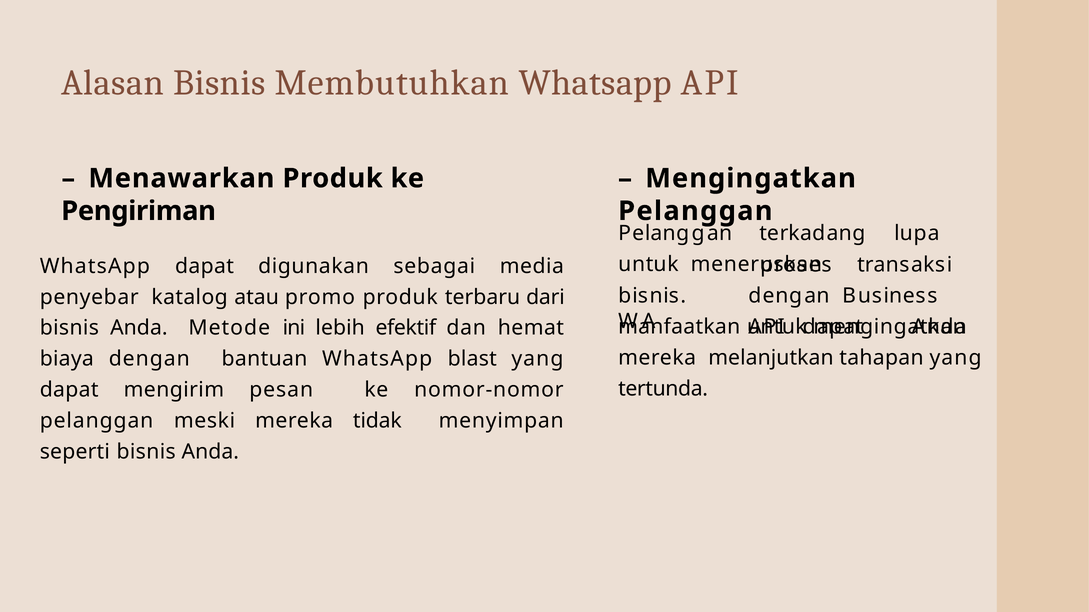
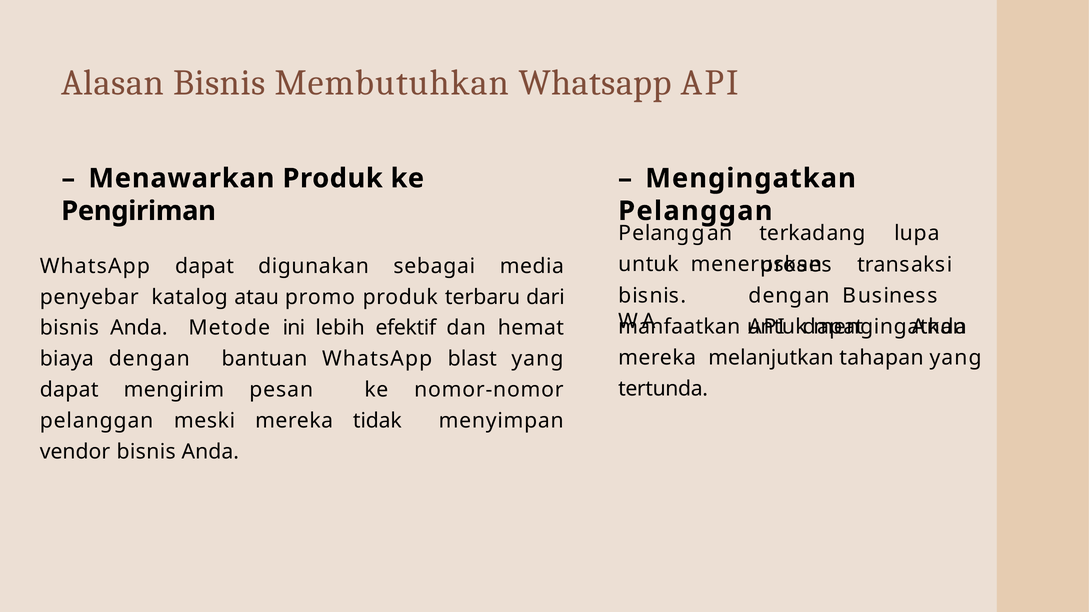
seperti: seperti -> vendor
